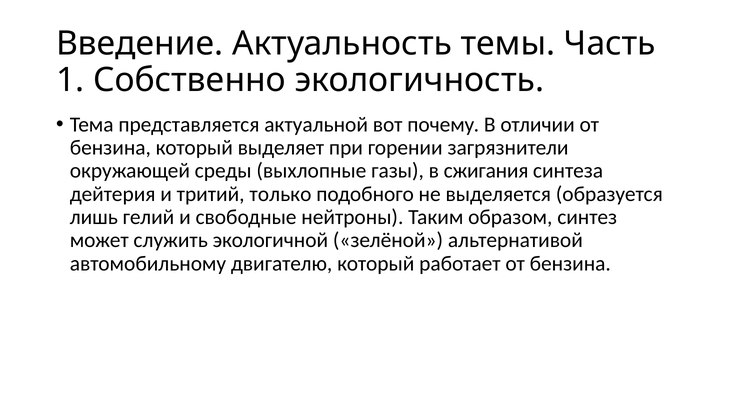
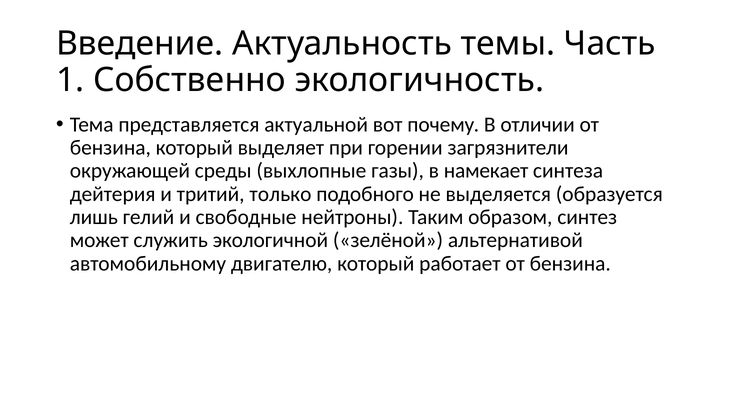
сжигания: сжигания -> намекает
